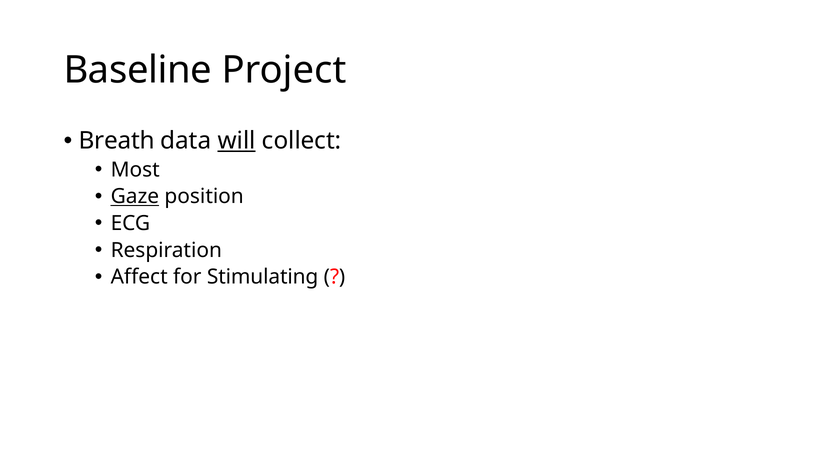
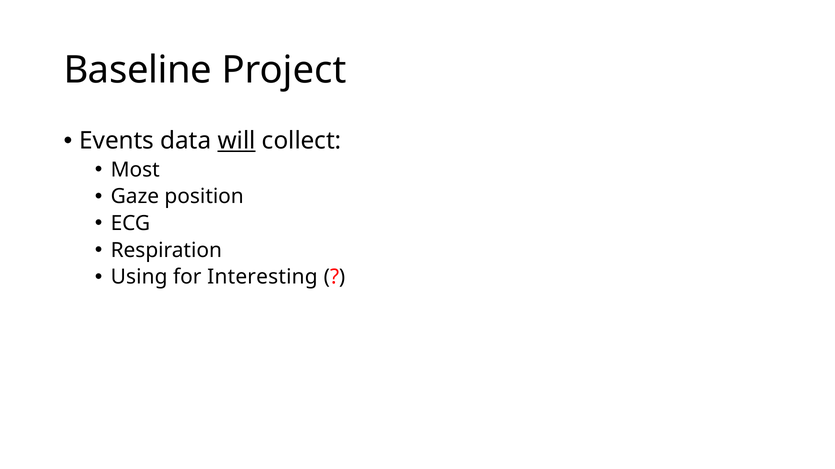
Breath: Breath -> Events
Gaze underline: present -> none
Affect: Affect -> Using
Stimulating: Stimulating -> Interesting
